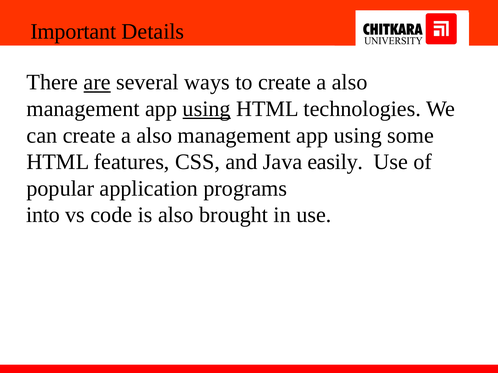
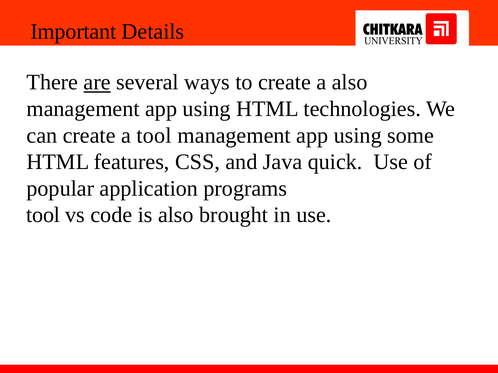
using at (207, 109) underline: present -> none
can create a also: also -> tool
easily: easily -> quick
into at (43, 215): into -> tool
